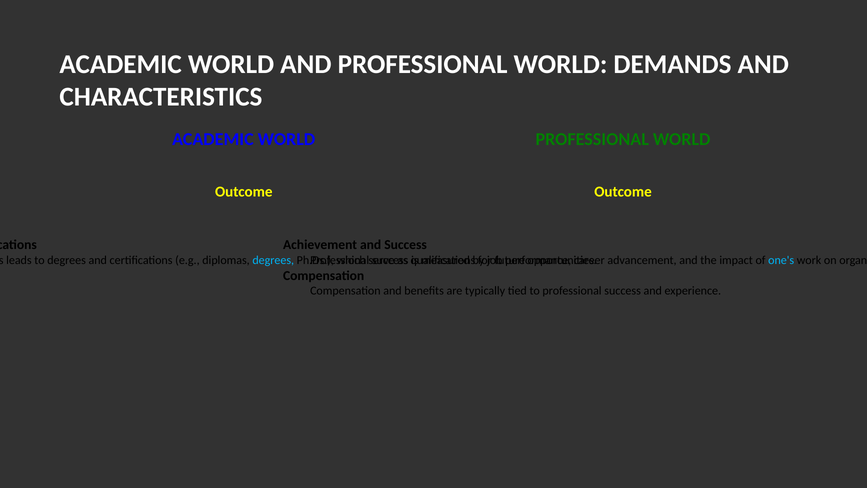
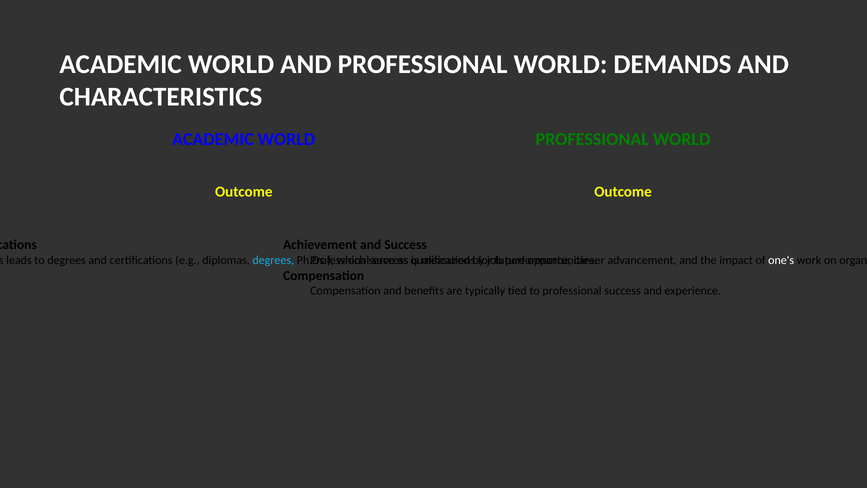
one's colour: light blue -> white
